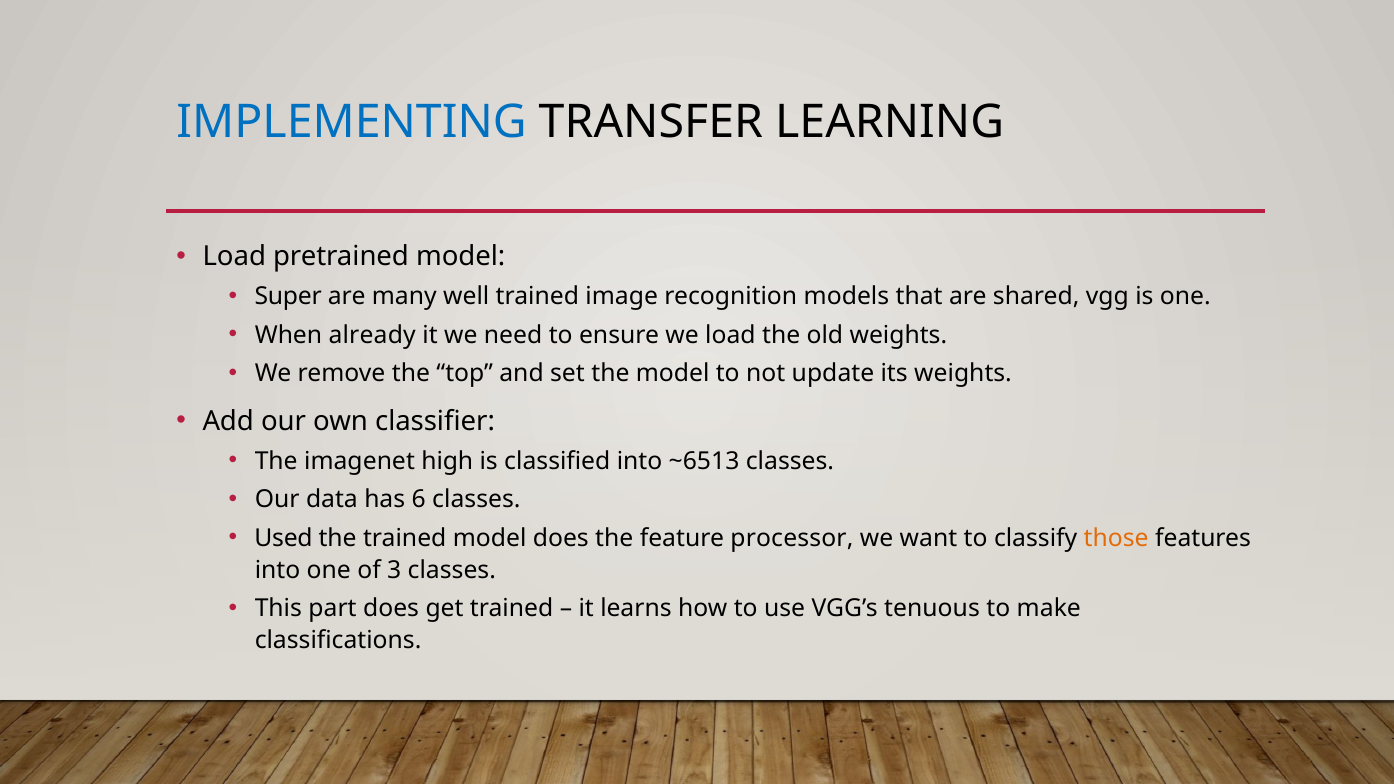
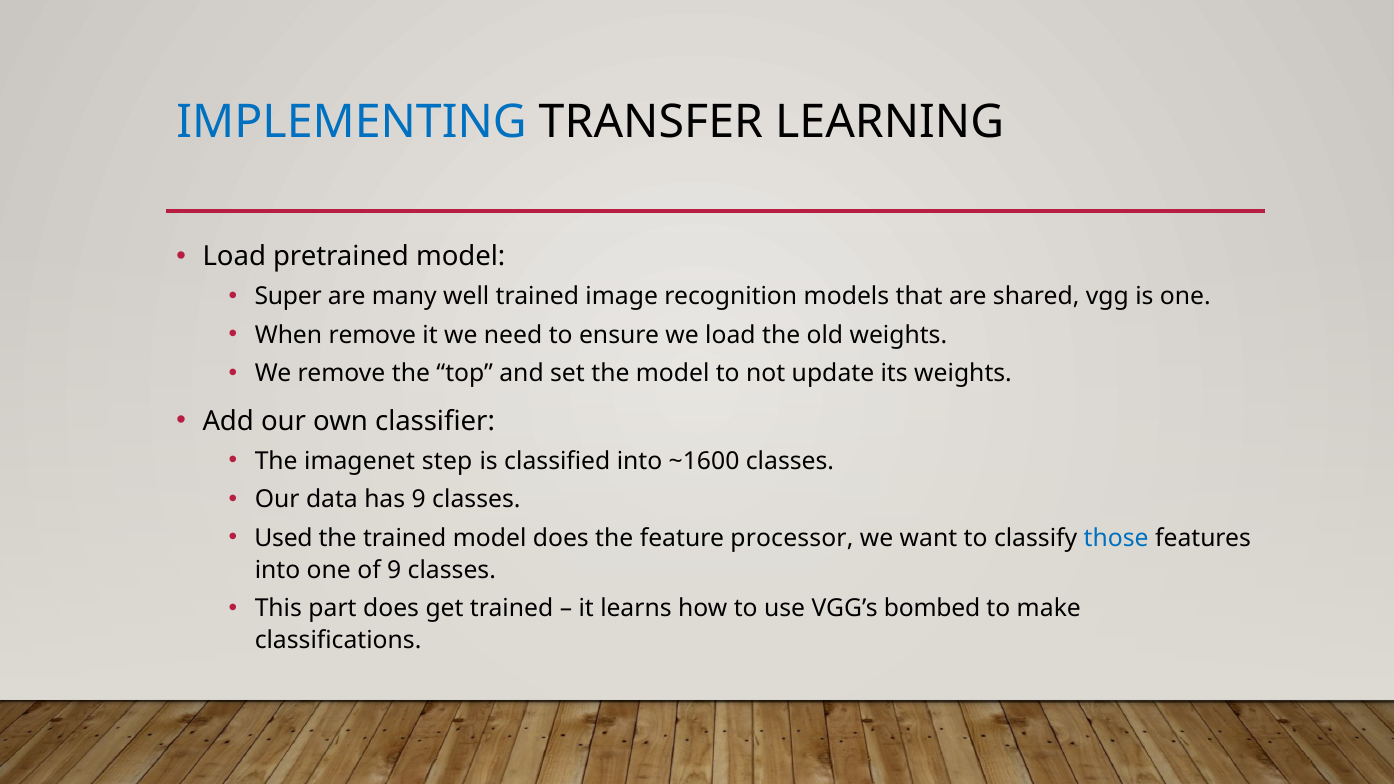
When already: already -> remove
high: high -> step
~6513: ~6513 -> ~1600
has 6: 6 -> 9
those colour: orange -> blue
of 3: 3 -> 9
tenuous: tenuous -> bombed
